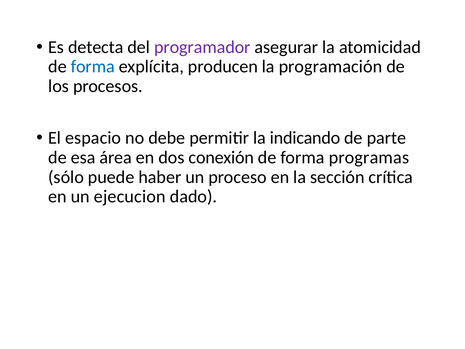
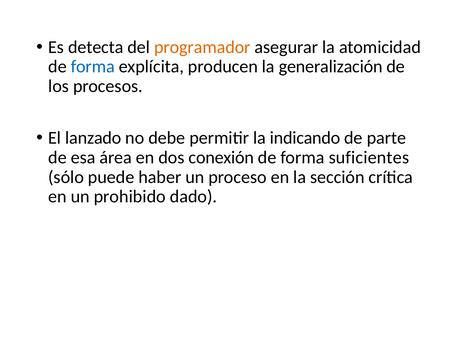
programador colour: purple -> orange
programación: programación -> generalización
espacio: espacio -> lanzado
programas: programas -> suficientes
ejecucion: ejecucion -> prohibido
